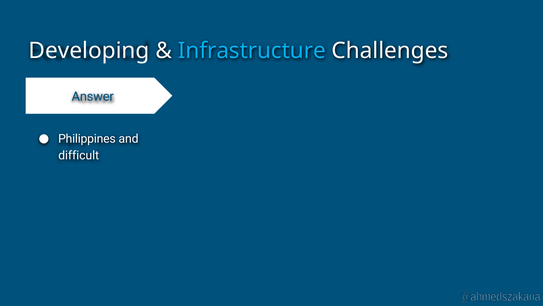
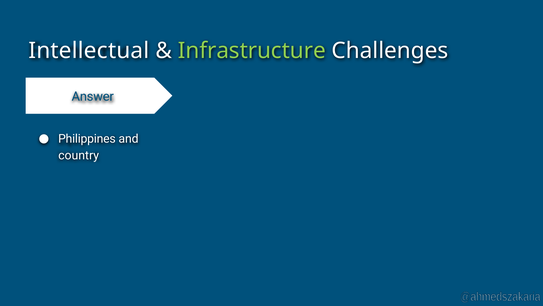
Developing: Developing -> Intellectual
Infrastructure colour: light blue -> light green
difficult: difficult -> country
